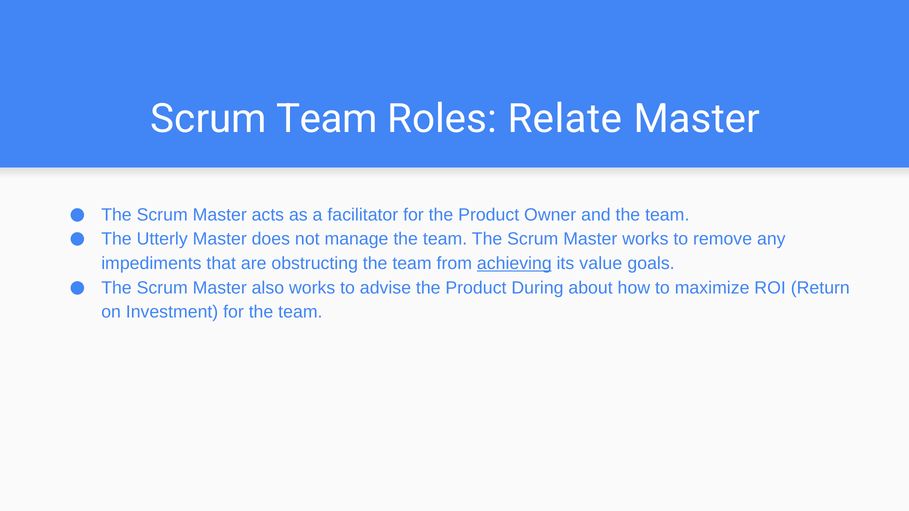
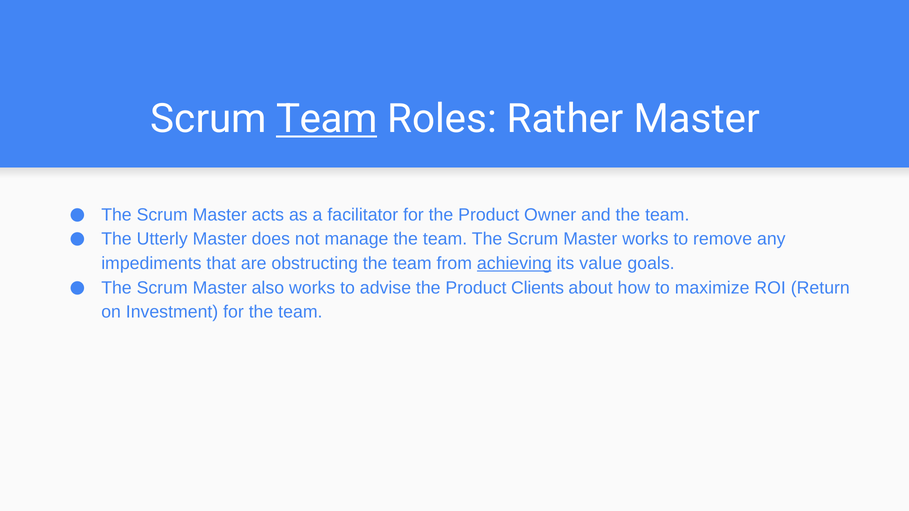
Team at (327, 119) underline: none -> present
Relate: Relate -> Rather
During: During -> Clients
